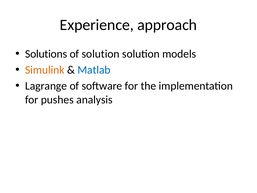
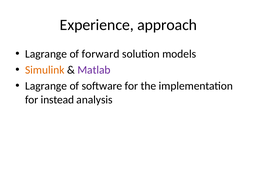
Solutions at (46, 54): Solutions -> Lagrange
of solution: solution -> forward
Matlab colour: blue -> purple
pushes: pushes -> instead
